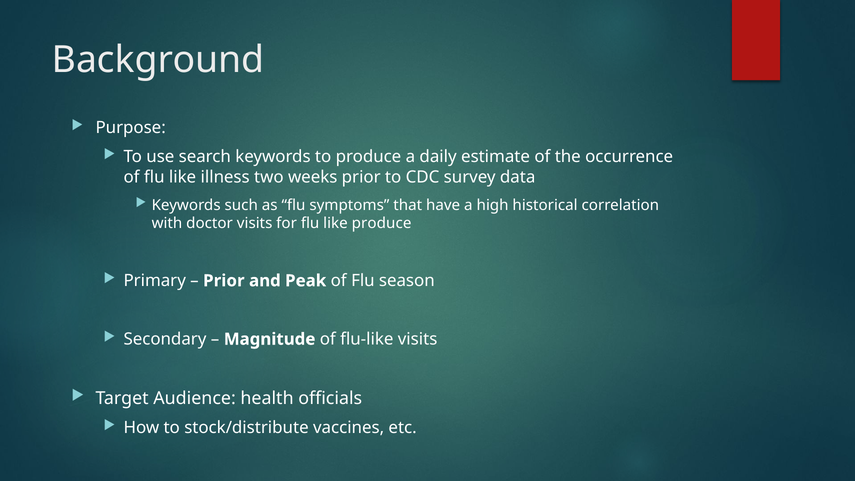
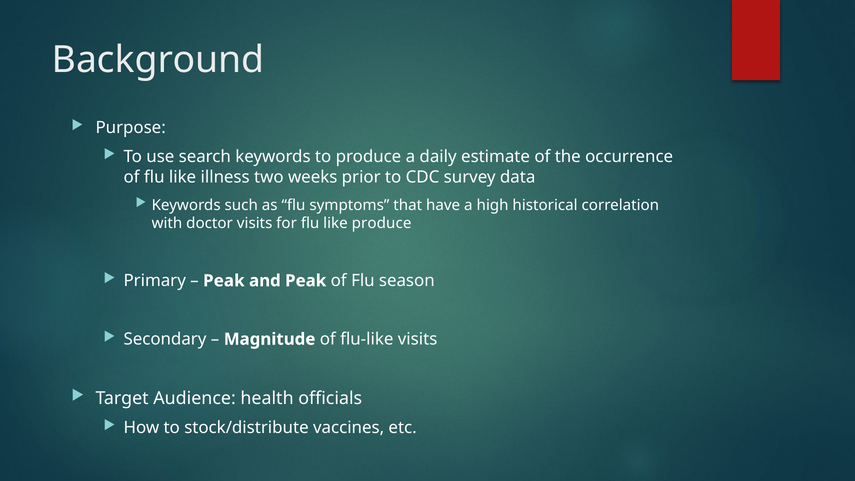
Prior at (224, 281): Prior -> Peak
